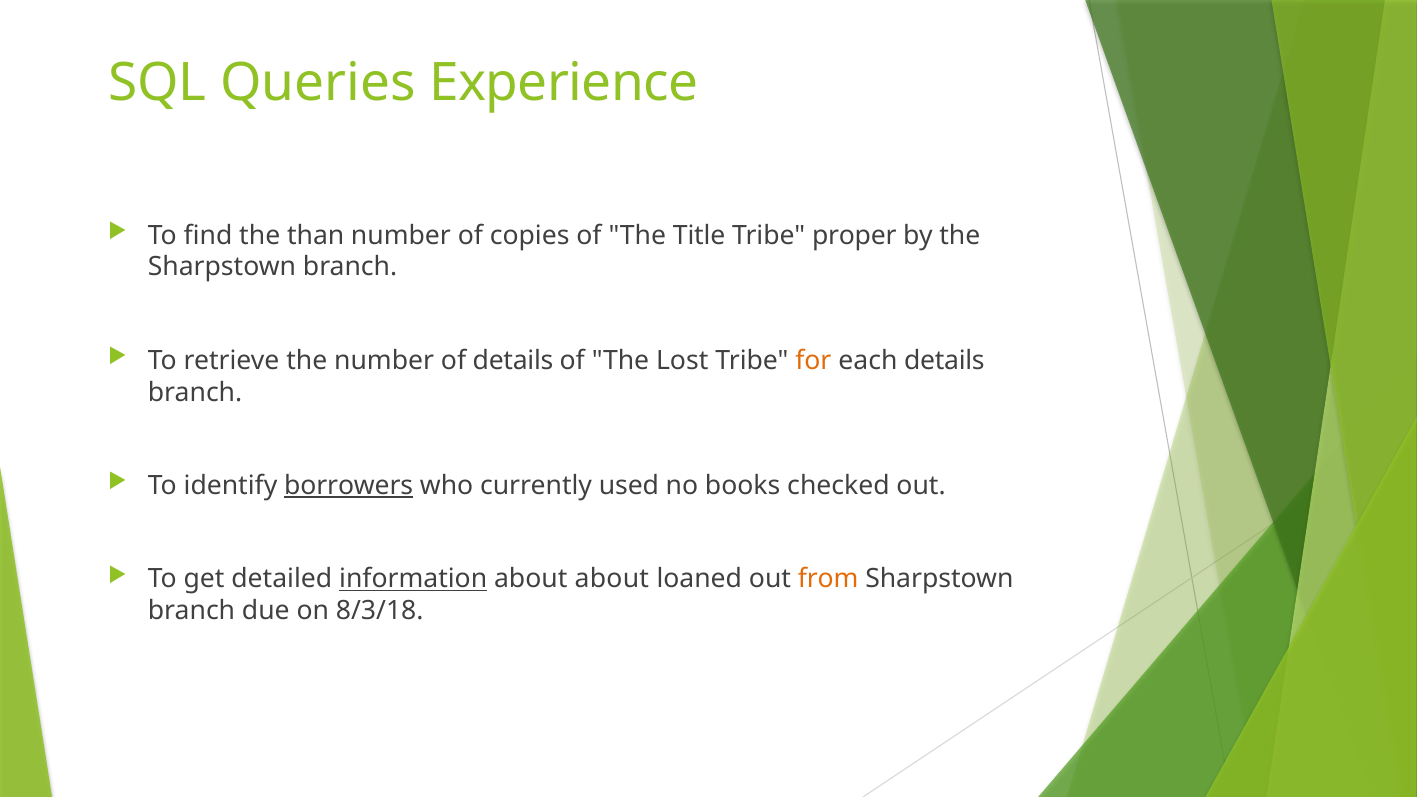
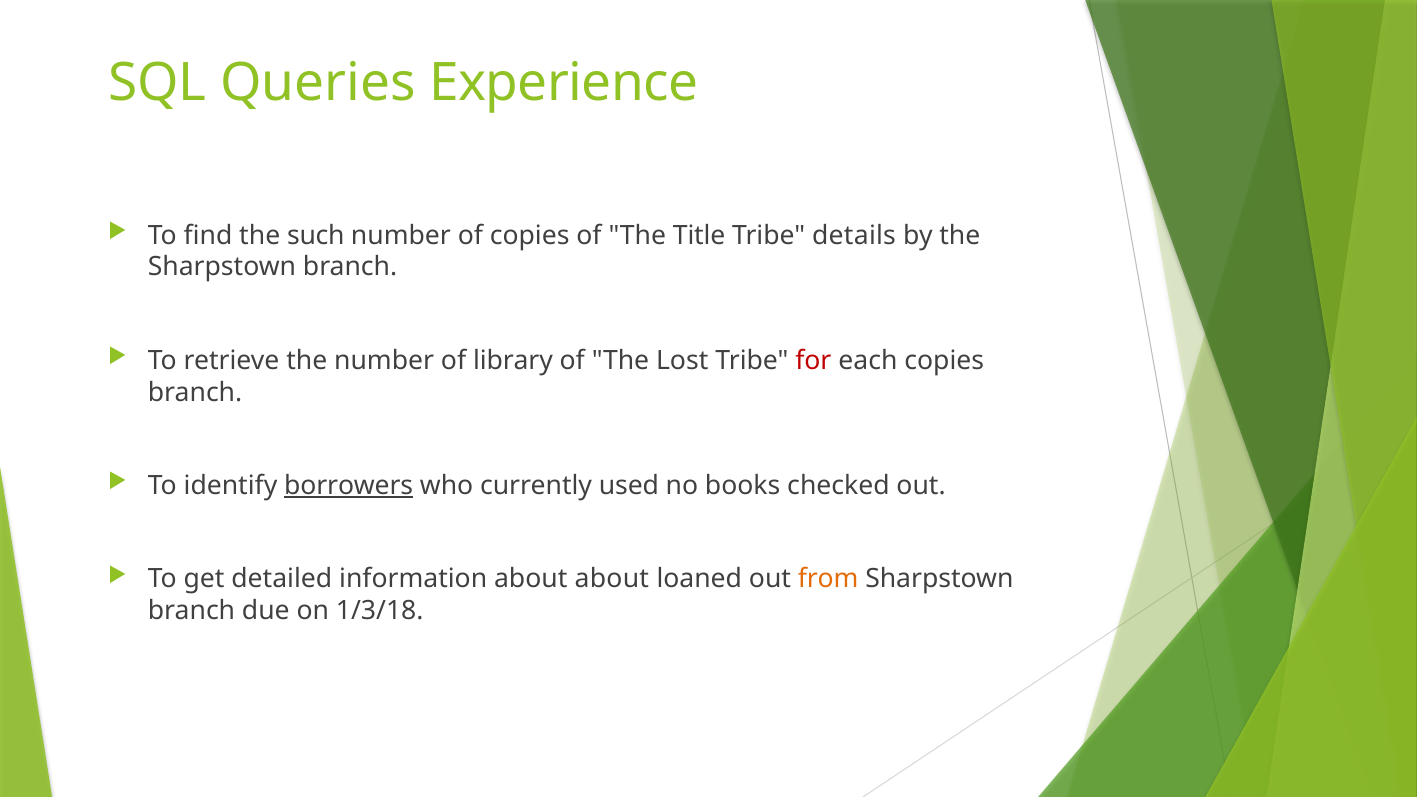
than: than -> such
proper: proper -> details
of details: details -> library
for colour: orange -> red
each details: details -> copies
information underline: present -> none
8/3/18: 8/3/18 -> 1/3/18
